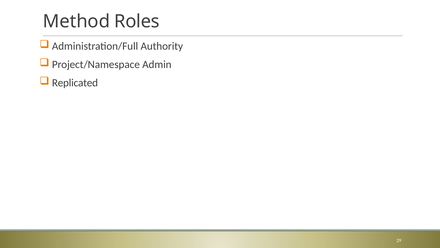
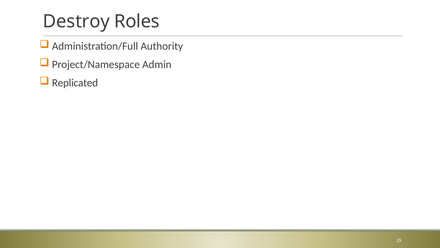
Method: Method -> Destroy
